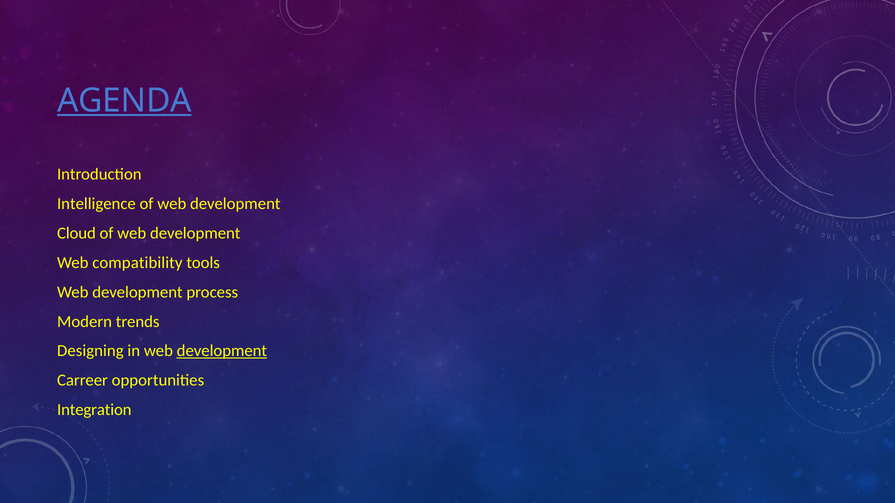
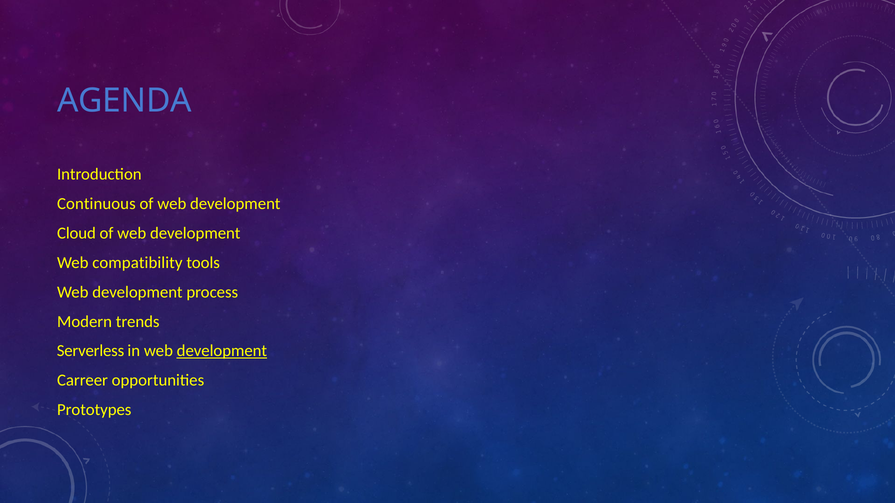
AGENDA underline: present -> none
Intelligence: Intelligence -> Continuous
Designing: Designing -> Serverless
Integration: Integration -> Prototypes
